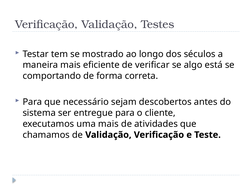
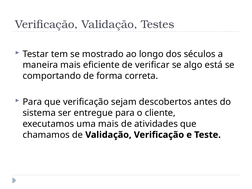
que necessário: necessário -> verificação
